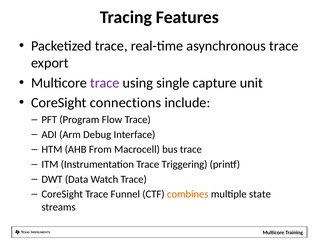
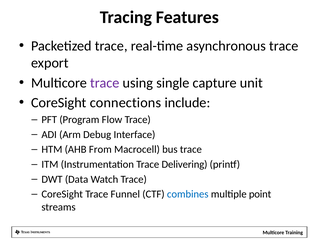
Triggering: Triggering -> Delivering
combines colour: orange -> blue
state: state -> point
